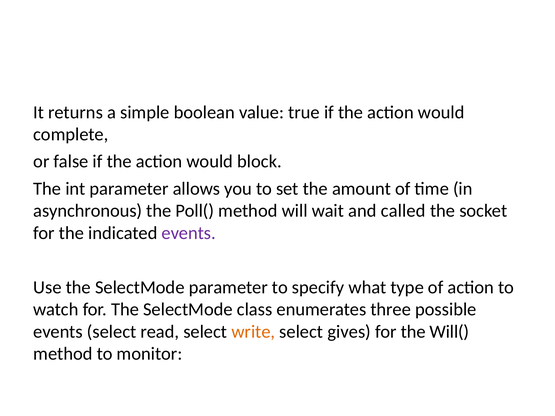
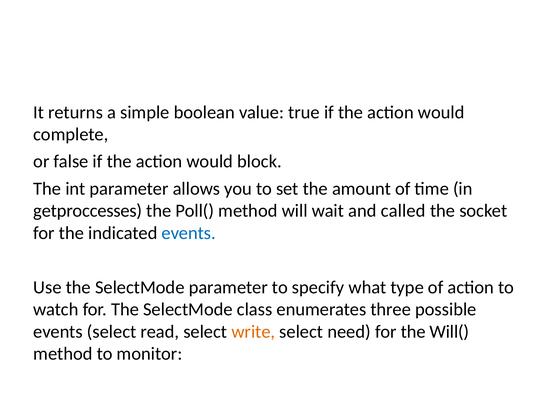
asynchronous: asynchronous -> getproccesses
events at (189, 233) colour: purple -> blue
gives: gives -> need
